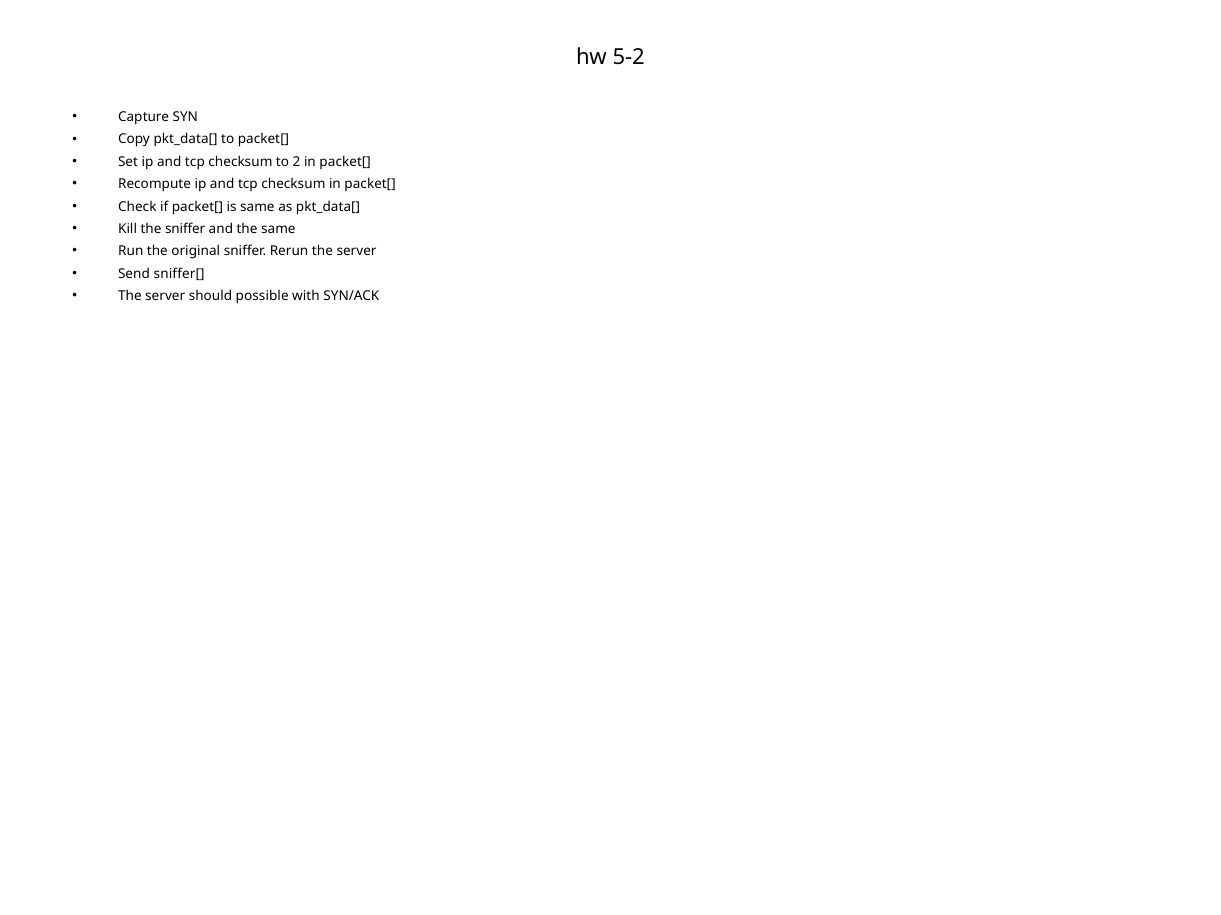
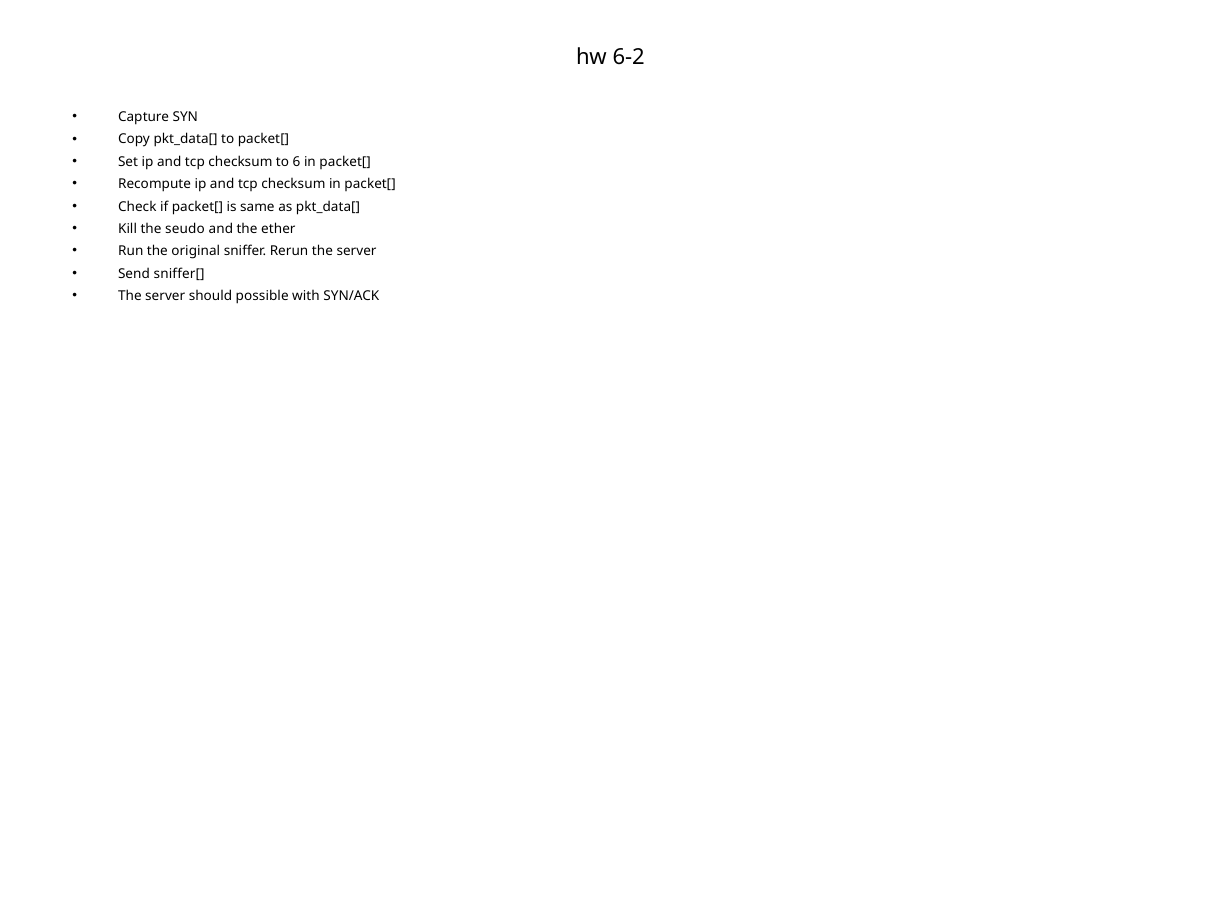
5-2: 5-2 -> 6-2
2: 2 -> 6
the sniffer: sniffer -> seudo
the same: same -> ether
